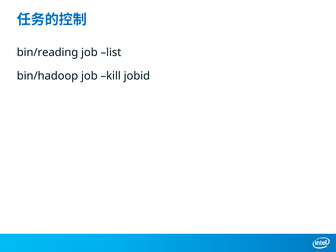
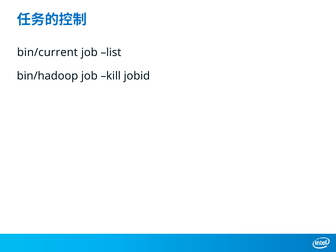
bin/reading: bin/reading -> bin/current
